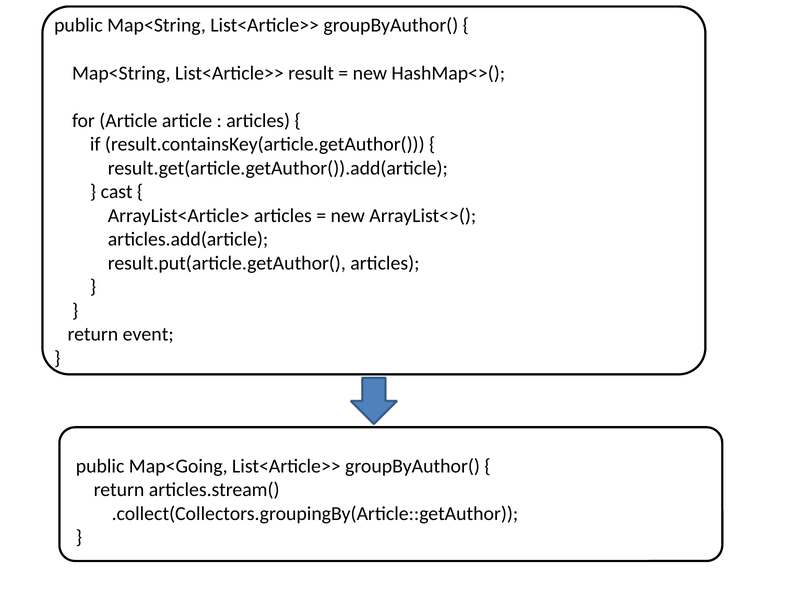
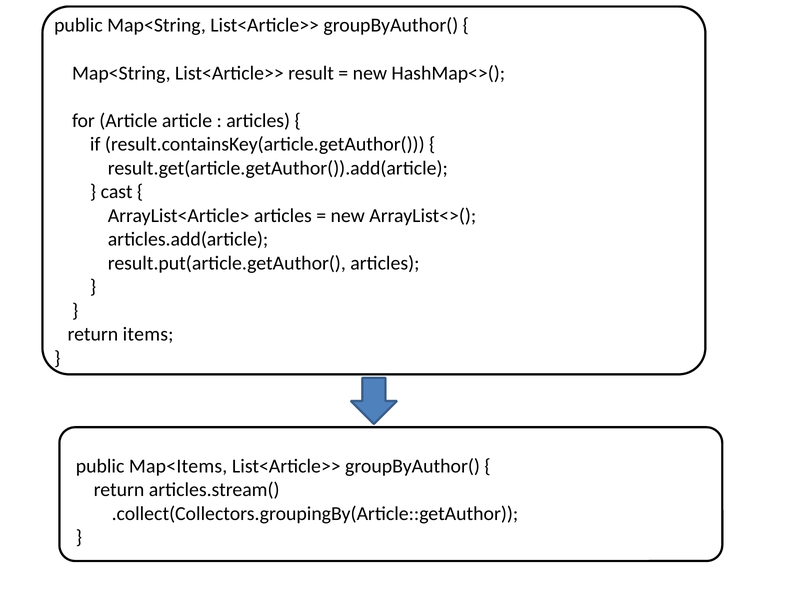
event: event -> items
Map<Going: Map<Going -> Map<Items
